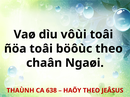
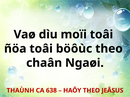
vôùi: vôùi -> moïi
